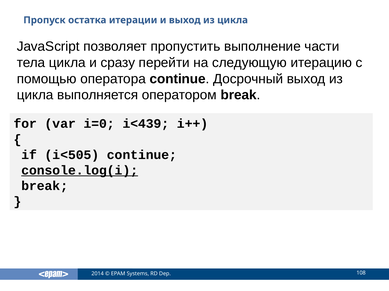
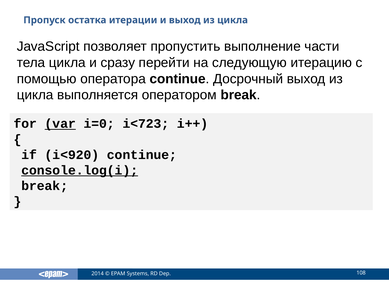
var underline: none -> present
i<439: i<439 -> i<723
i<505: i<505 -> i<920
